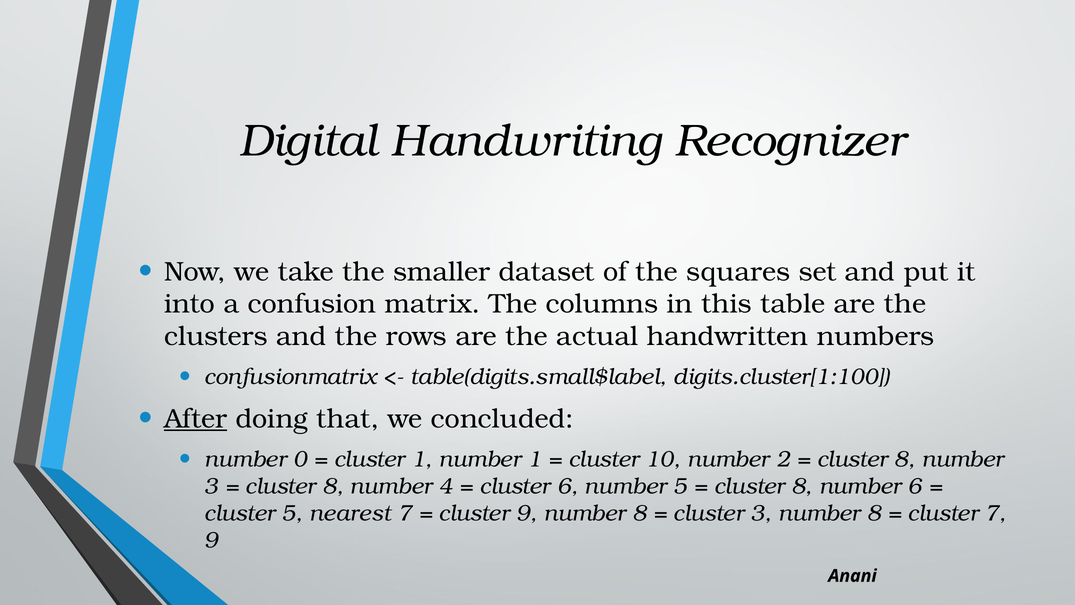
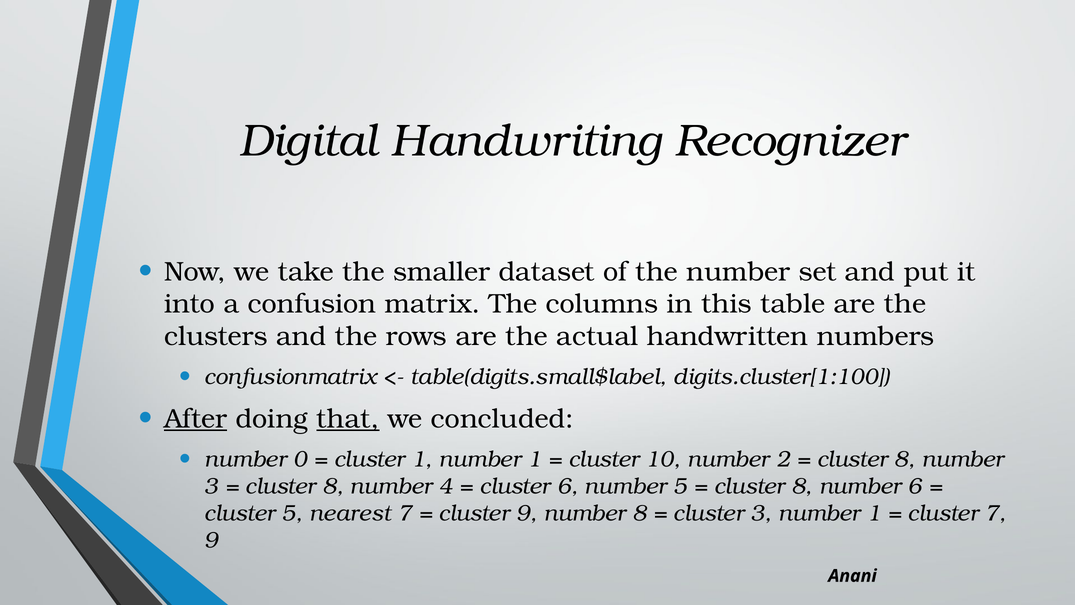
the squares: squares -> number
that underline: none -> present
3 number 8: 8 -> 1
